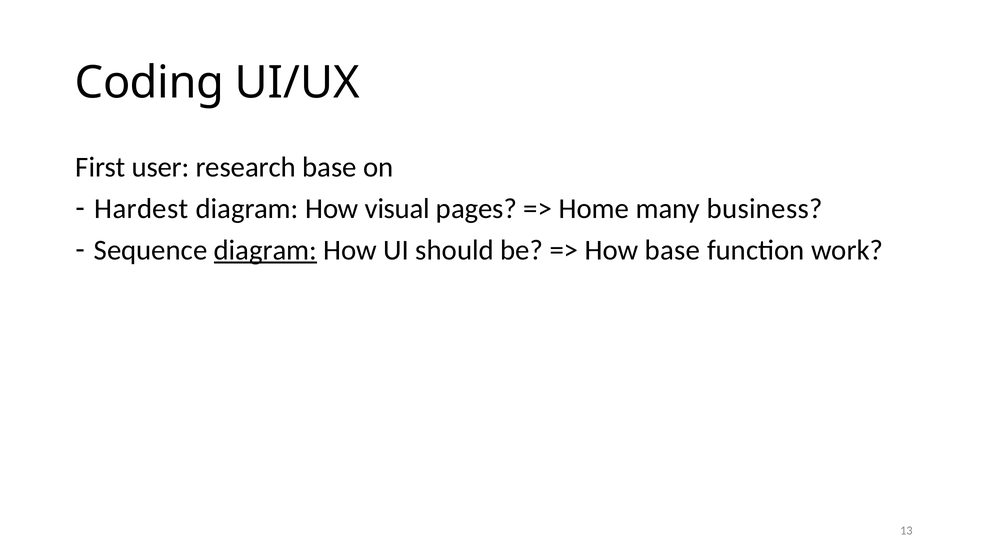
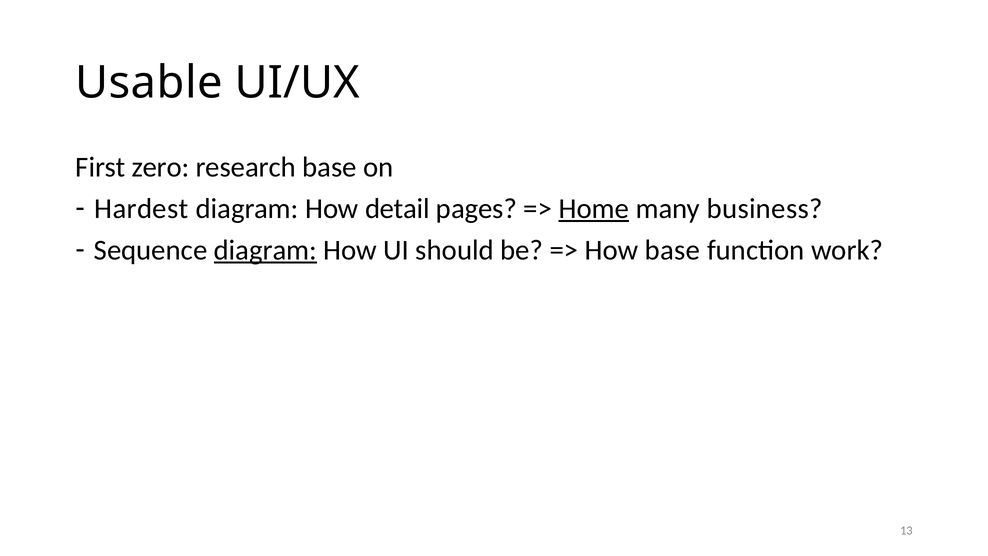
Coding: Coding -> Usable
user: user -> zero
visual: visual -> detail
Home underline: none -> present
